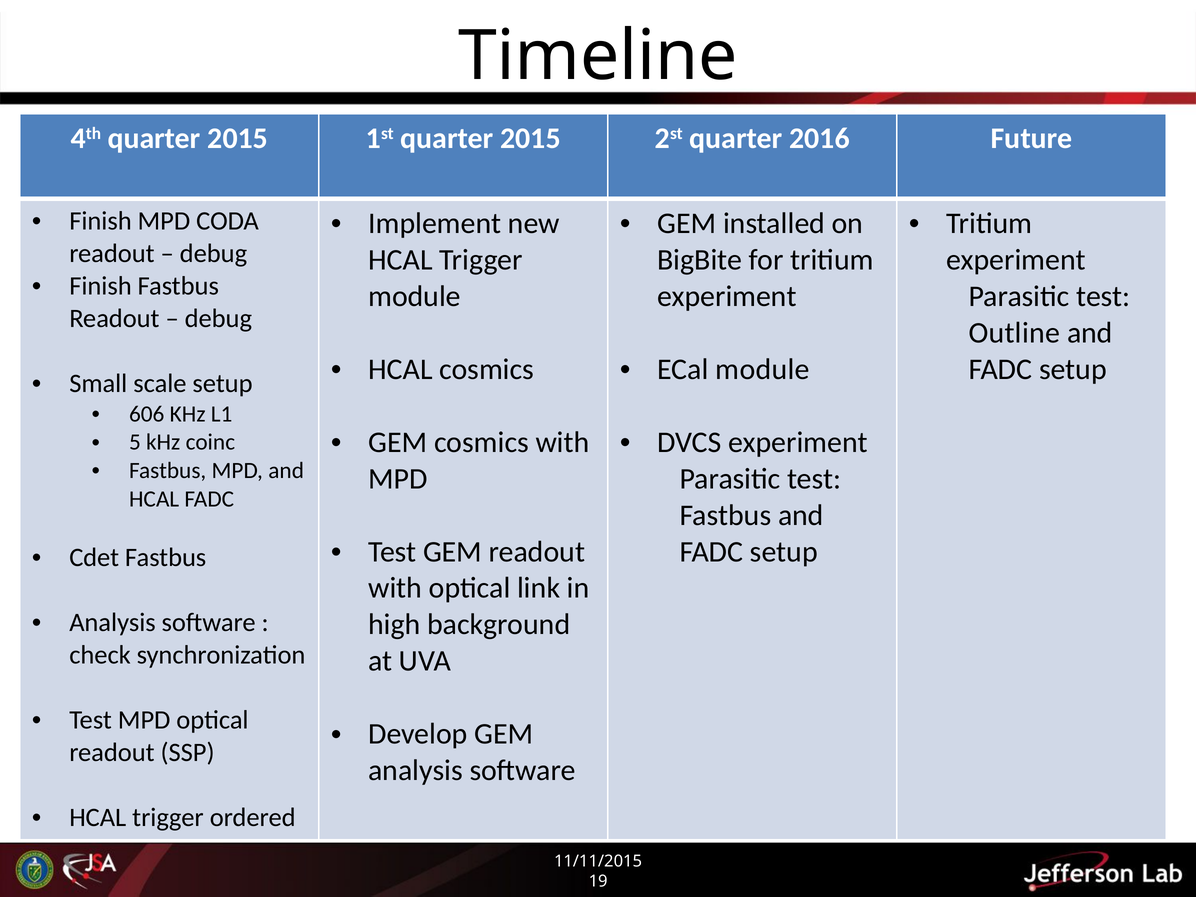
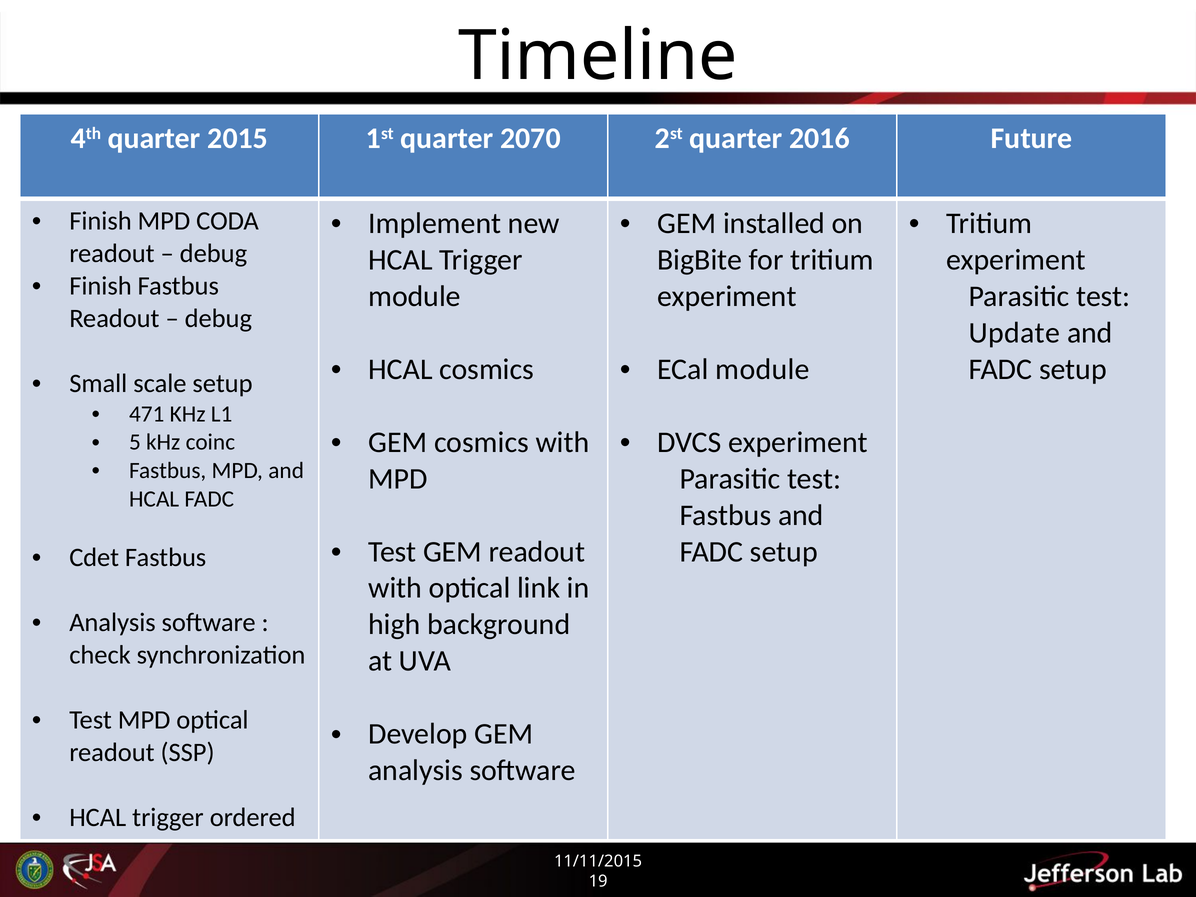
1st quarter 2015: 2015 -> 2070
Outline: Outline -> Update
606: 606 -> 471
